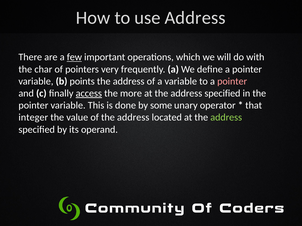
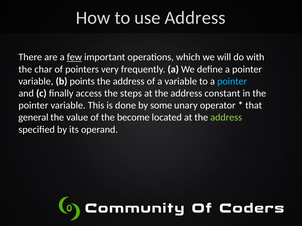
pointer at (232, 81) colour: pink -> light blue
access underline: present -> none
more: more -> steps
specified at (222, 94): specified -> constant
integer: integer -> general
of the address: address -> become
